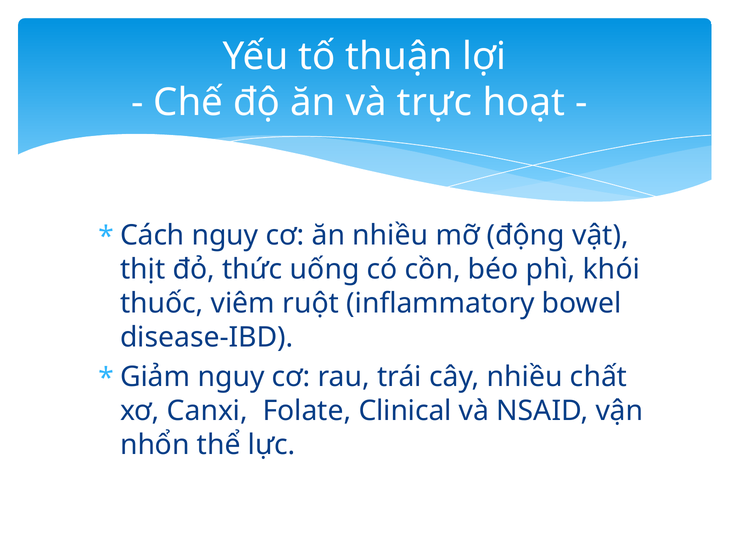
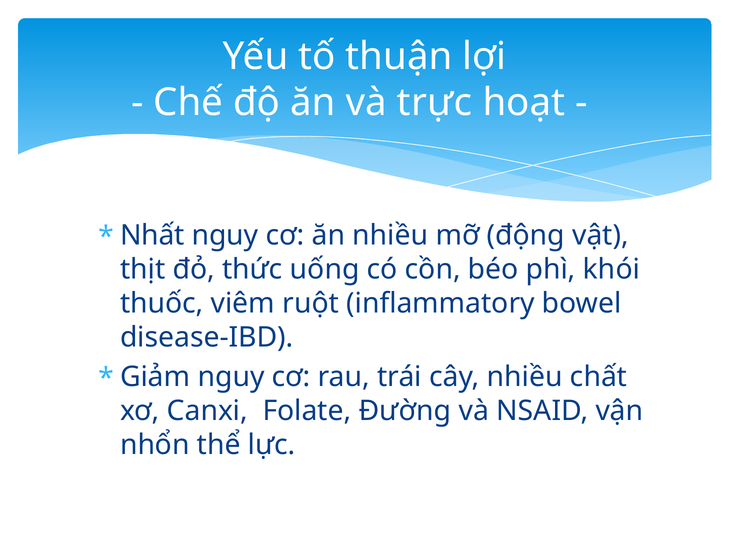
Cách: Cách -> Nhất
Clinical: Clinical -> Đường
